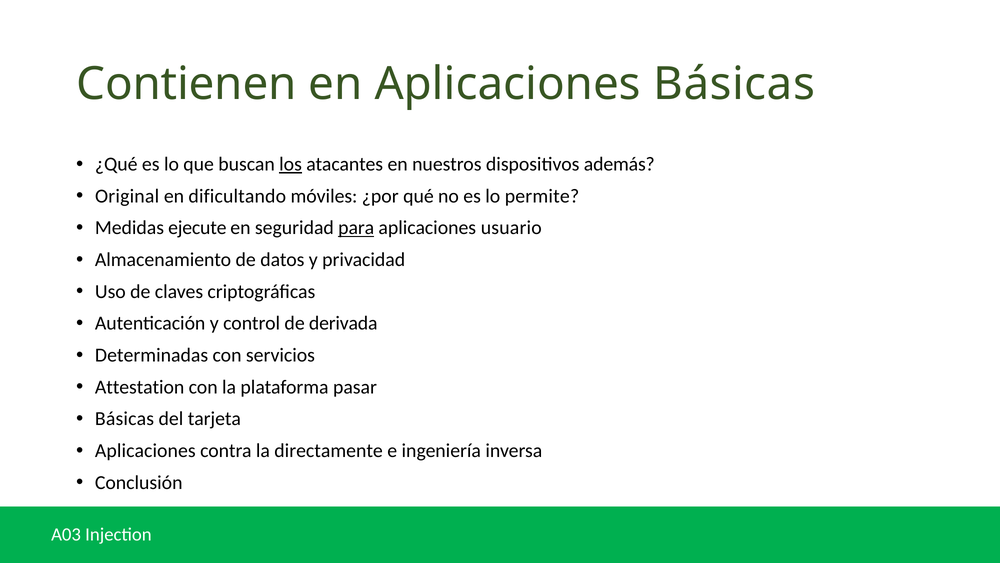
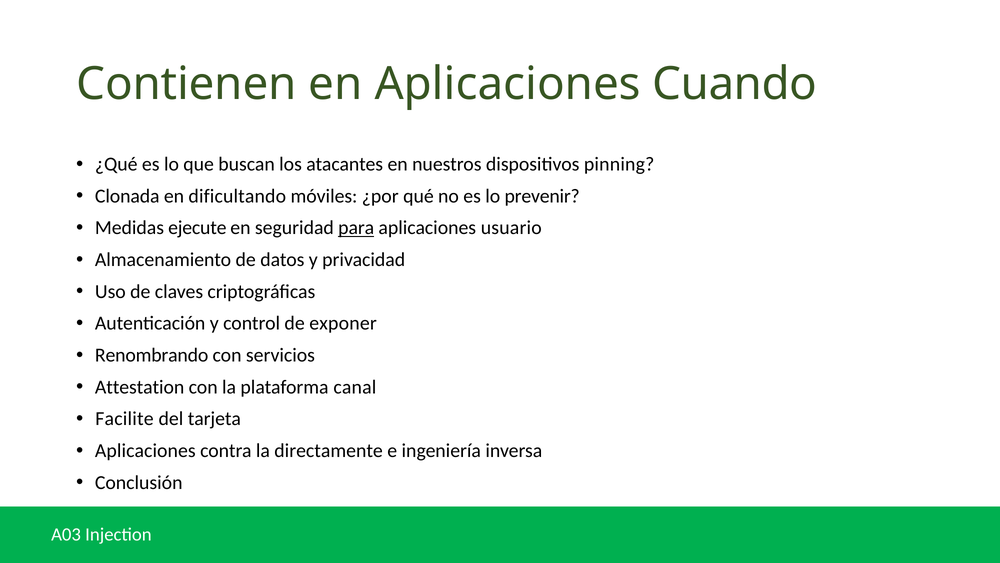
Aplicaciones Básicas: Básicas -> Cuando
los underline: present -> none
además: además -> pinning
Original: Original -> Clonada
permite: permite -> prevenir
derivada: derivada -> exponer
Determinadas: Determinadas -> Renombrando
pasar: pasar -> canal
Básicas at (125, 418): Básicas -> Facilite
